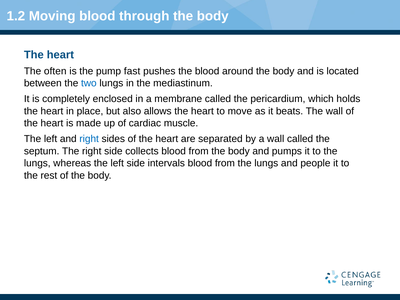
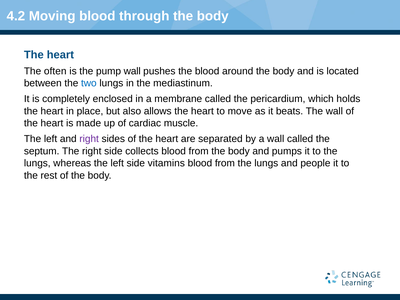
1.2: 1.2 -> 4.2
pump fast: fast -> wall
right at (89, 139) colour: blue -> purple
intervals: intervals -> vitamins
